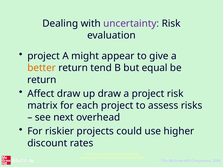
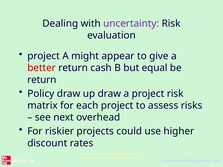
better colour: orange -> red
tend: tend -> cash
Affect: Affect -> Policy
